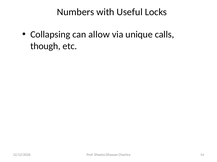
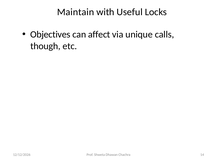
Numbers: Numbers -> Maintain
Collapsing: Collapsing -> Objectives
allow: allow -> affect
